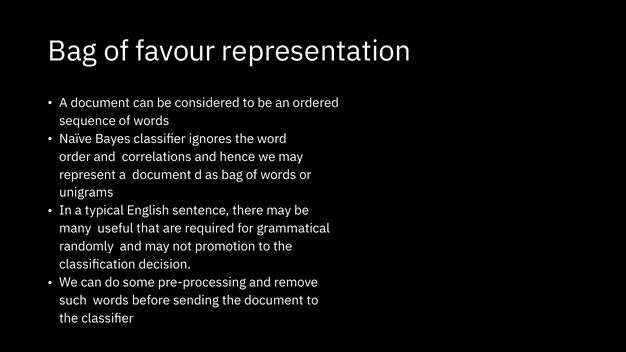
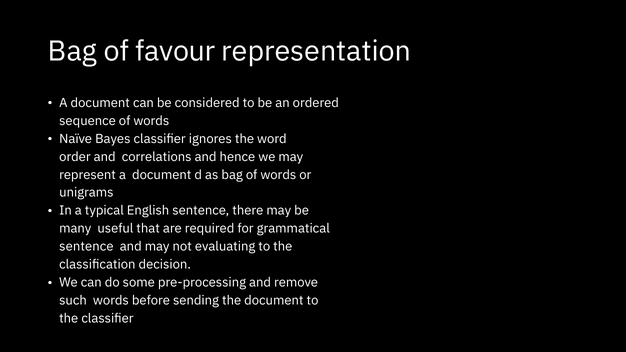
randomly at (86, 247): randomly -> sentence
promotion: promotion -> evaluating
